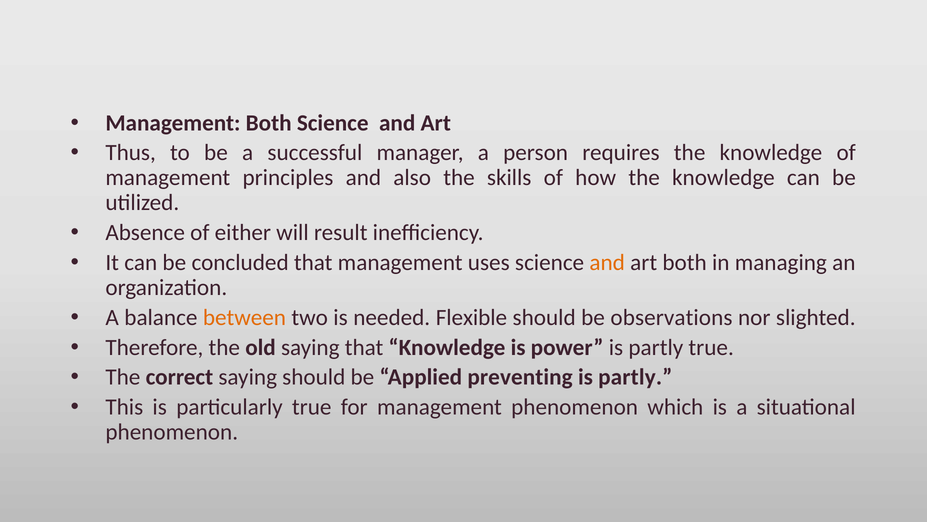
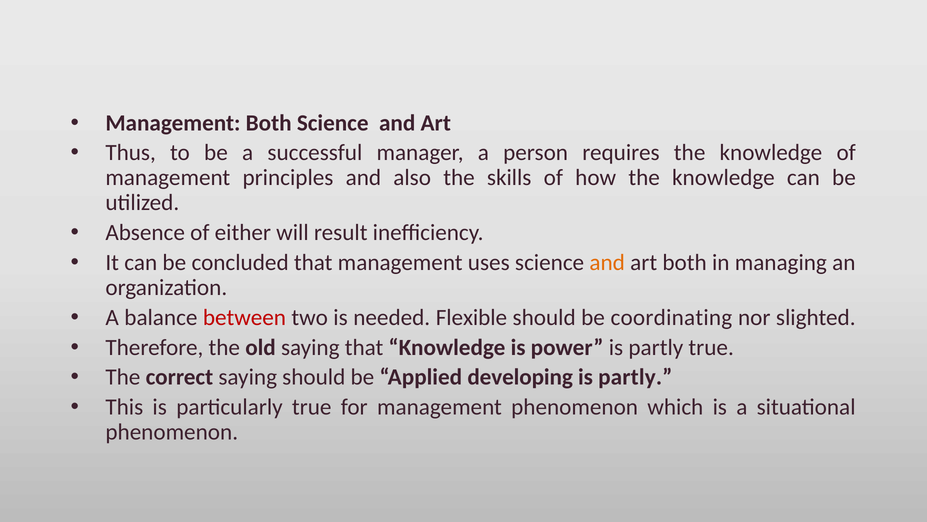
between colour: orange -> red
observations: observations -> coordinating
preventing: preventing -> developing
